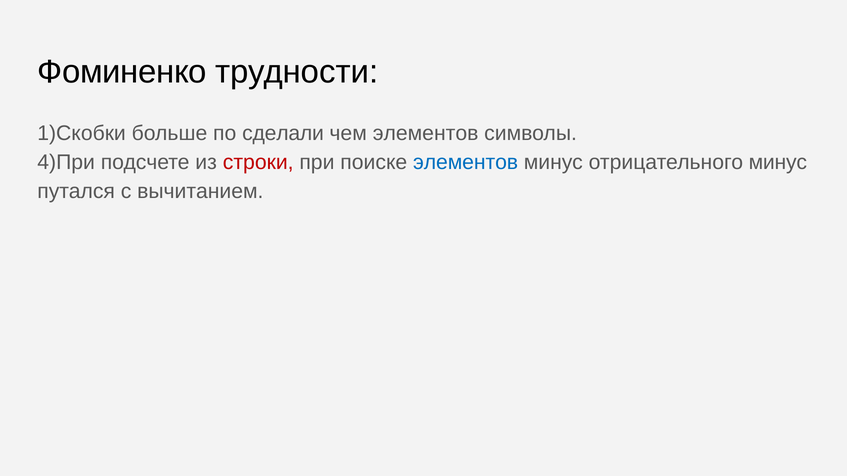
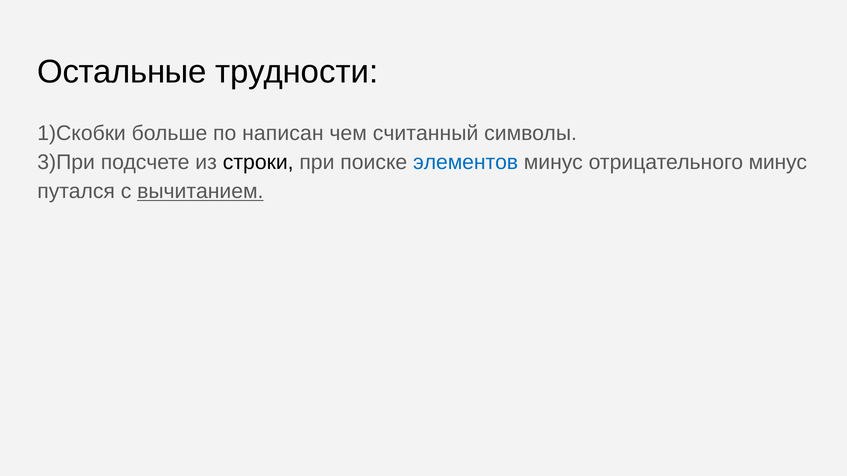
Фоминенко: Фоминенко -> Остальные
сделали: сделали -> написан
чем элементов: элементов -> считанный
4)При: 4)При -> 3)При
строки colour: red -> black
вычитанием underline: none -> present
